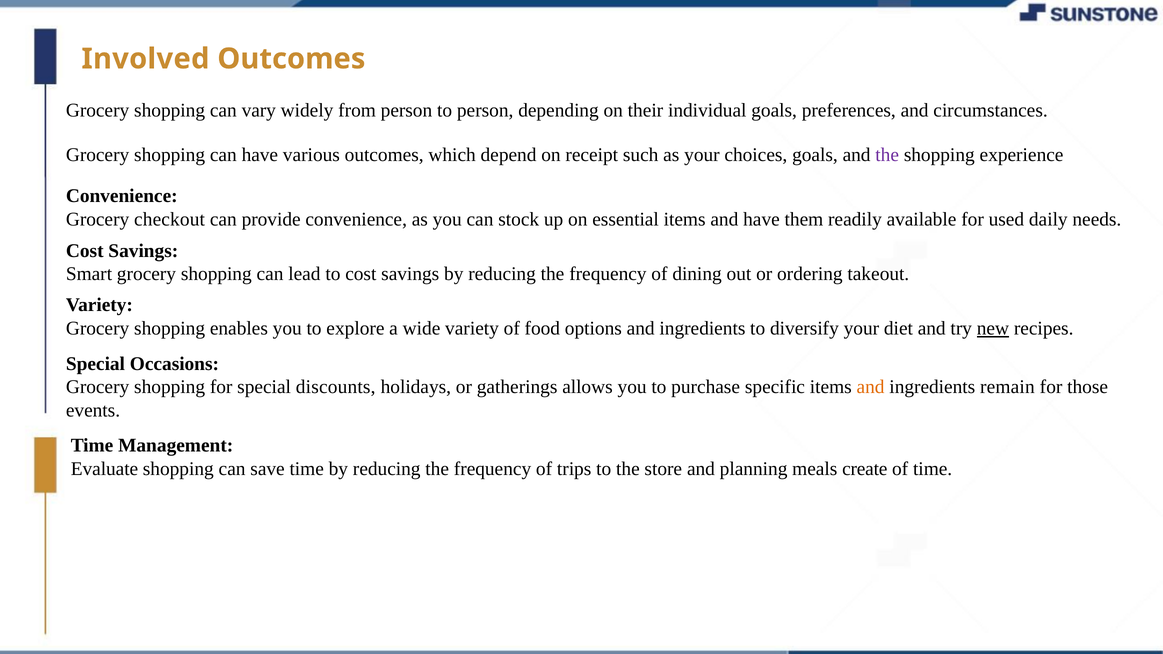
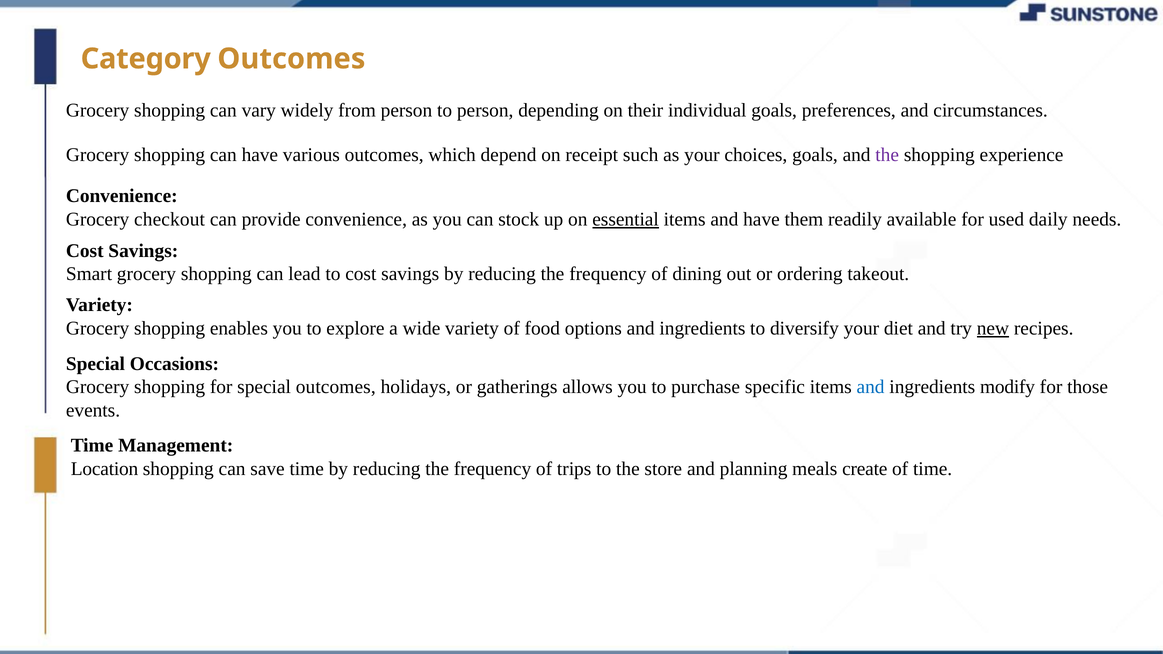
Involved: Involved -> Category
essential underline: none -> present
special discounts: discounts -> outcomes
and at (871, 387) colour: orange -> blue
remain: remain -> modify
Evaluate: Evaluate -> Location
